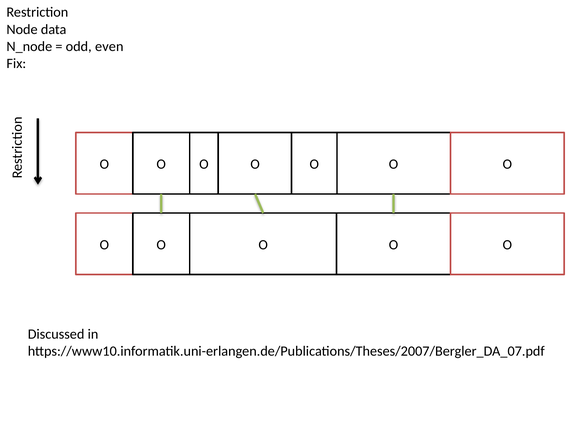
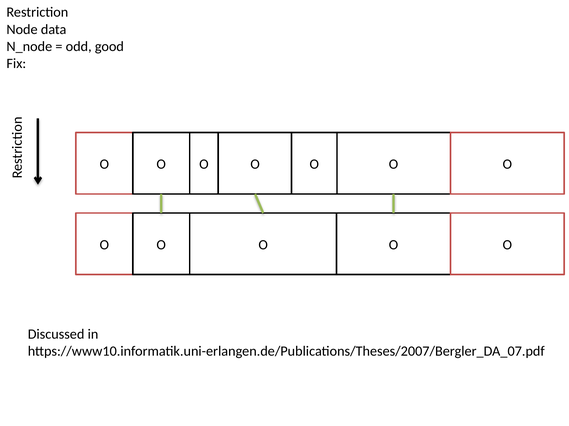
even: even -> good
